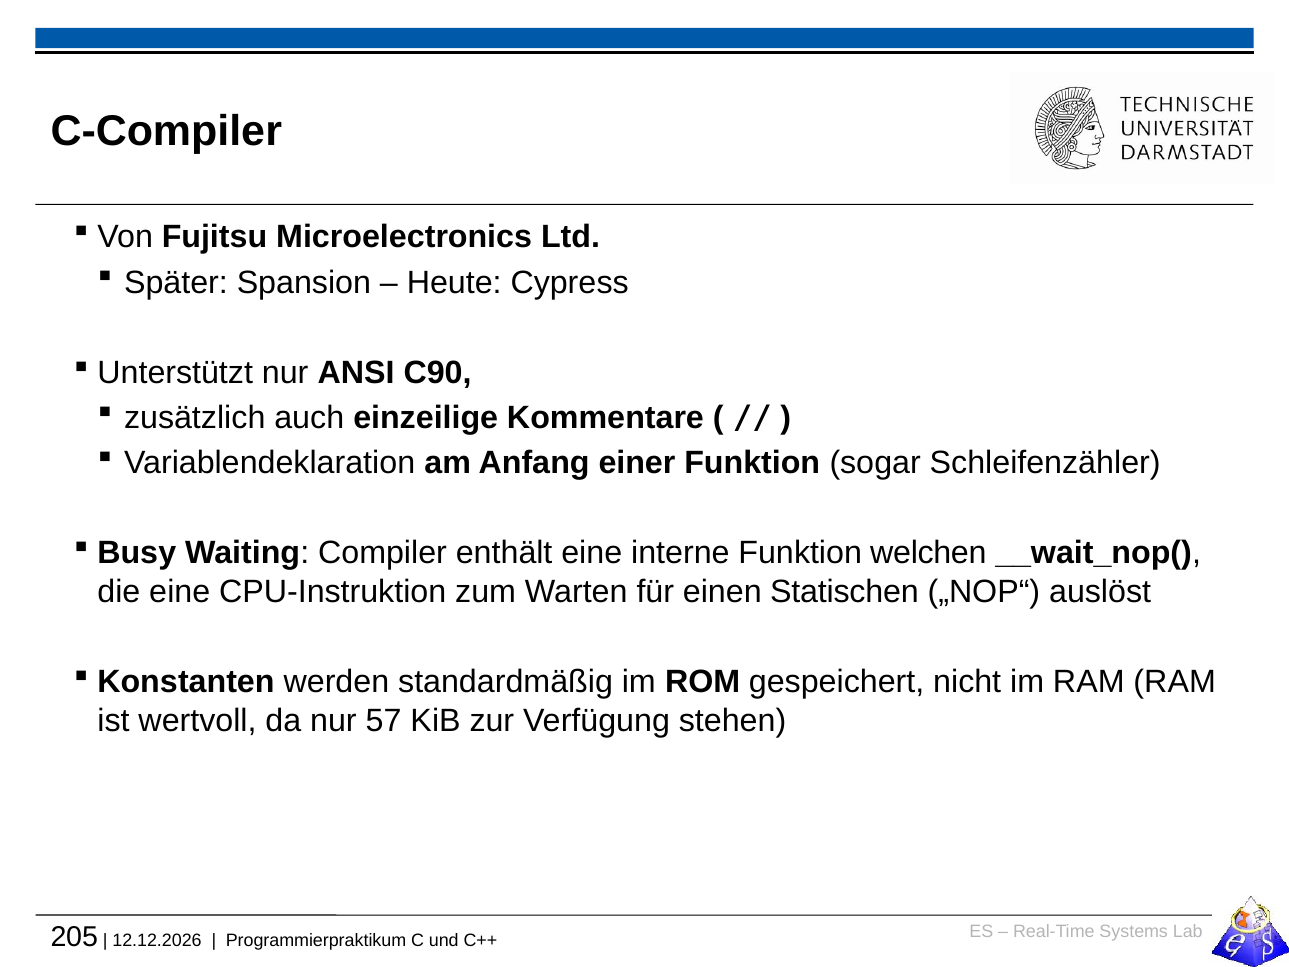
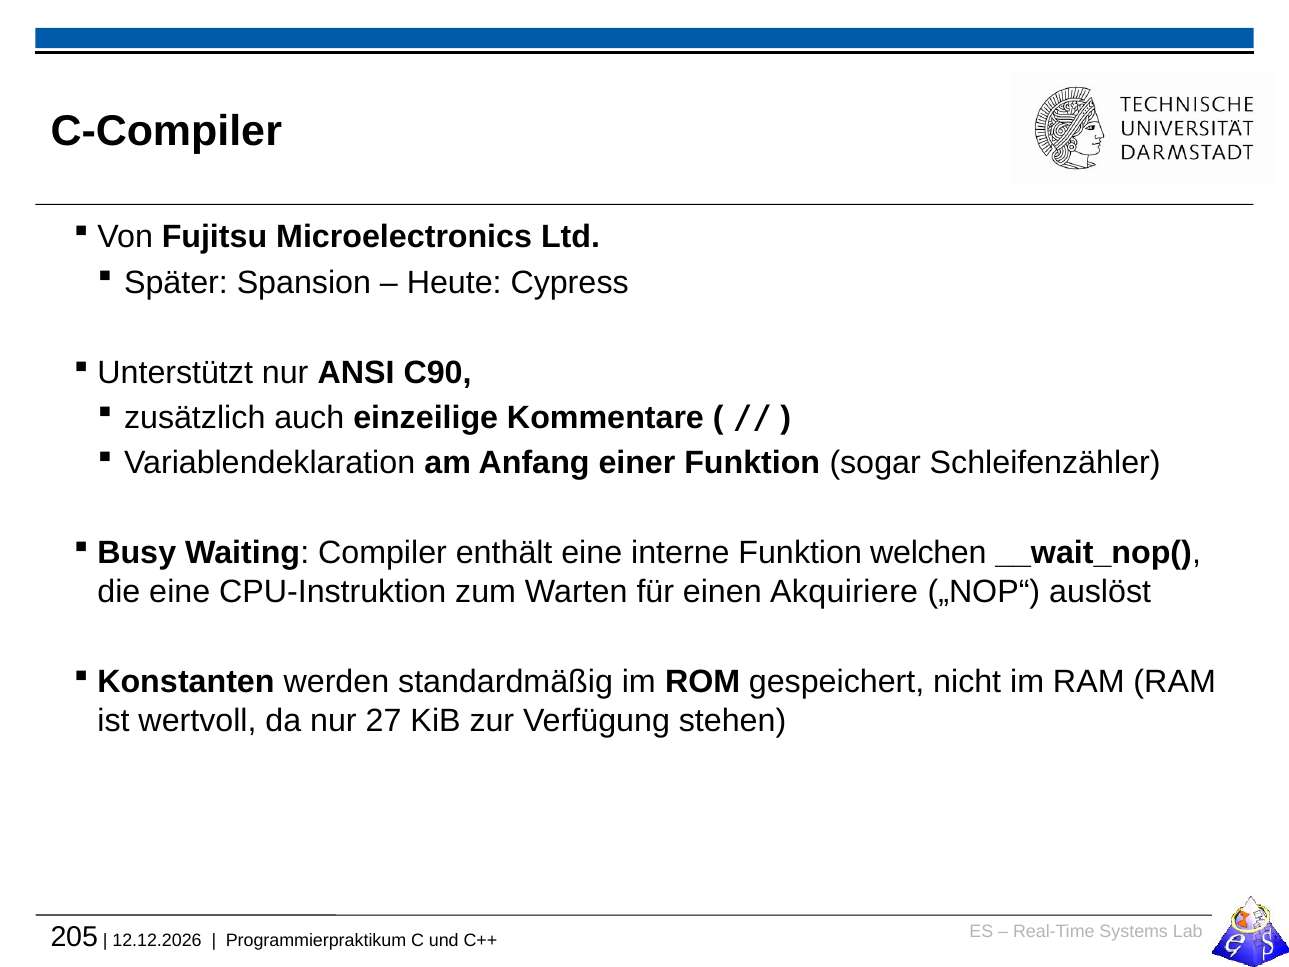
Statischen: Statischen -> Akquiriere
57: 57 -> 27
